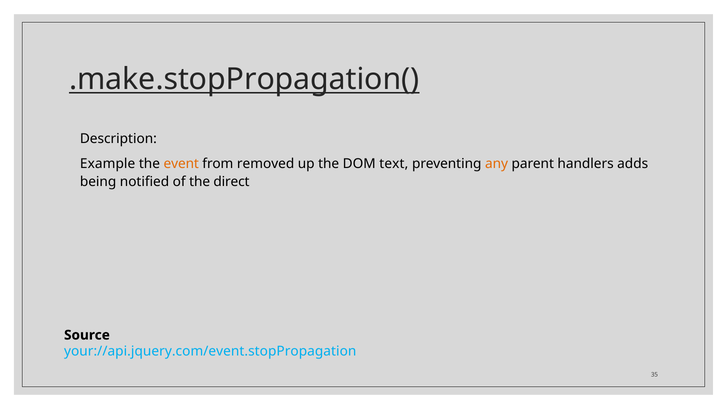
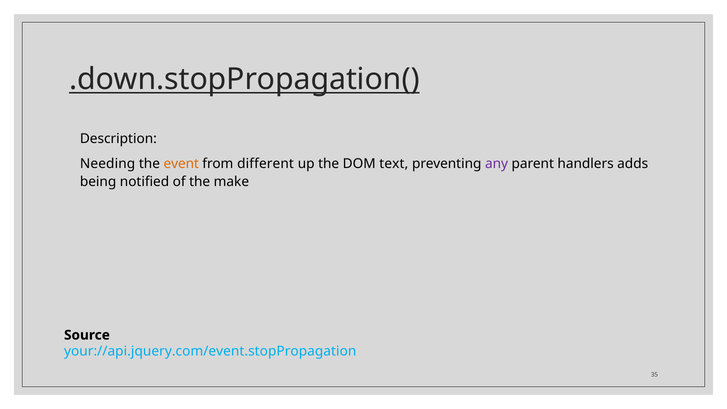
.make.stopPropagation(: .make.stopPropagation( -> .down.stopPropagation(
Example: Example -> Needing
removed: removed -> different
any colour: orange -> purple
direct: direct -> make
